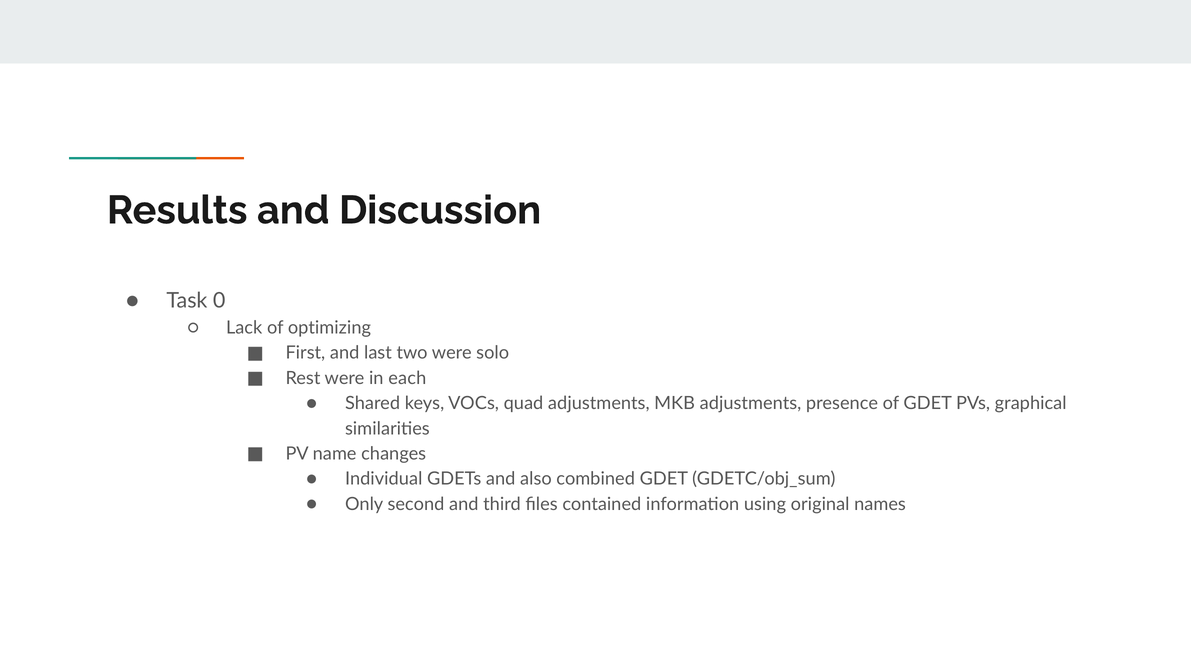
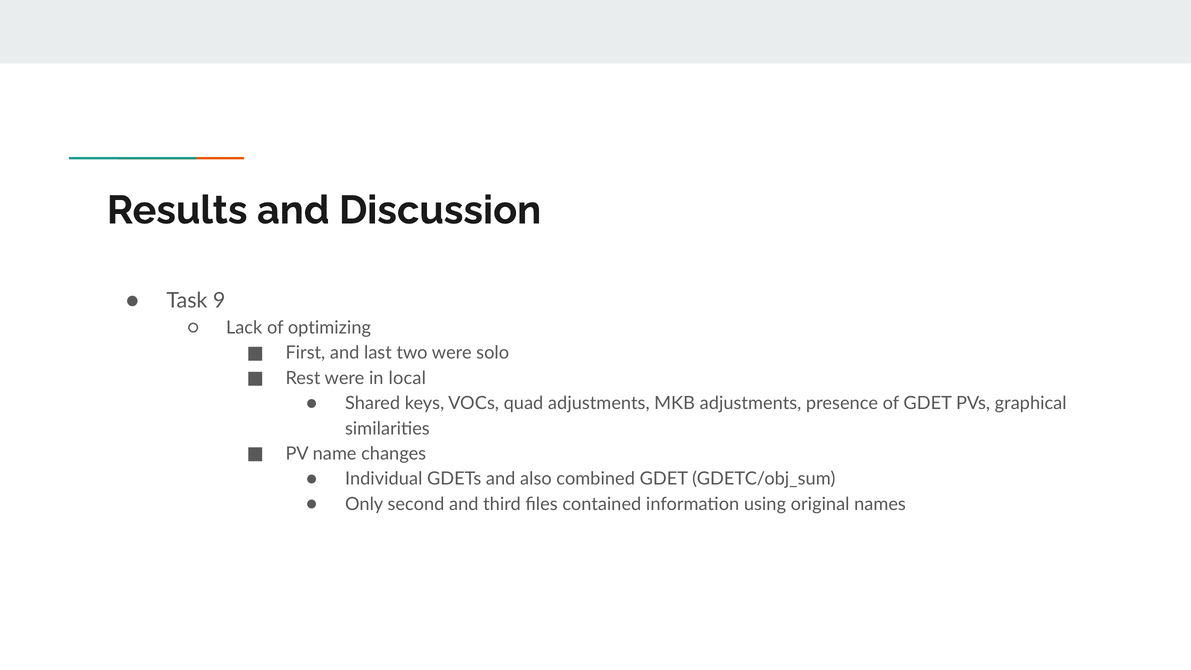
0: 0 -> 9
each: each -> local
